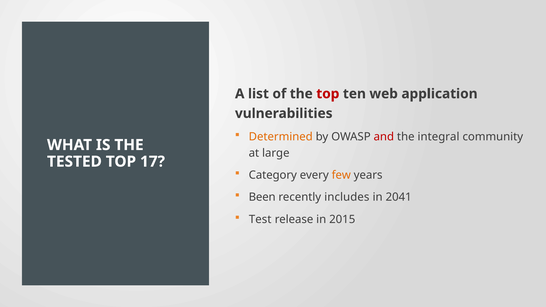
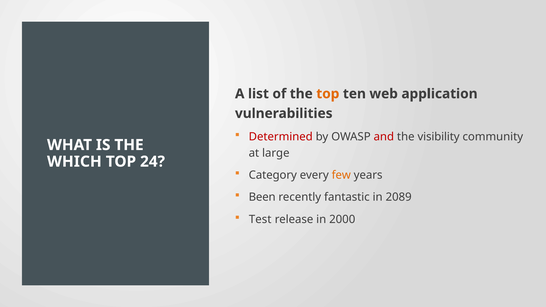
top at (328, 94) colour: red -> orange
Determined colour: orange -> red
integral: integral -> visibility
TESTED: TESTED -> WHICH
17: 17 -> 24
includes: includes -> fantastic
2041: 2041 -> 2089
2015: 2015 -> 2000
